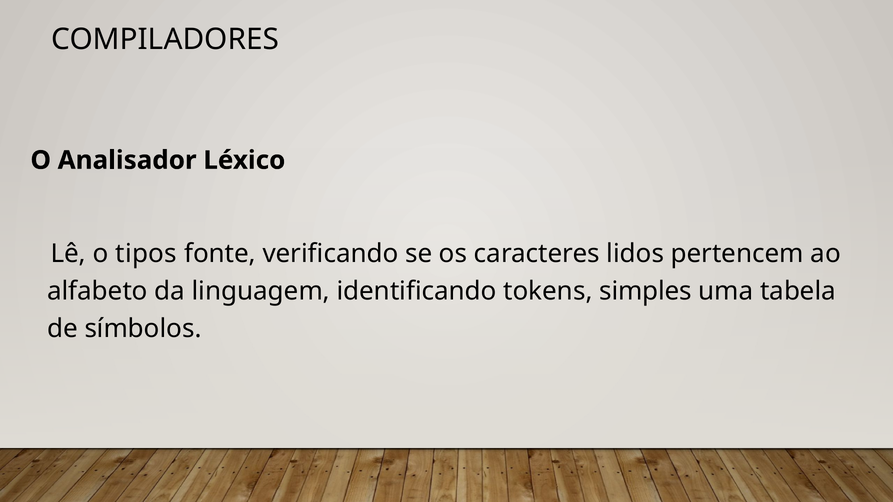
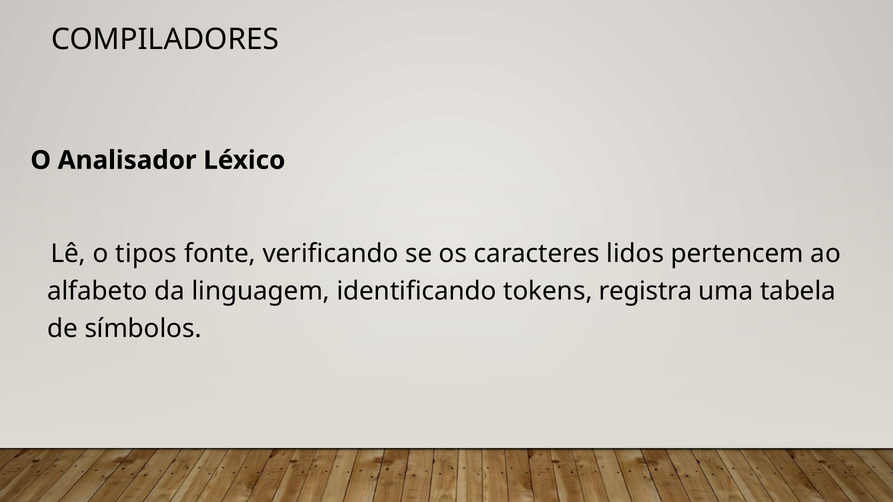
simples: simples -> registra
